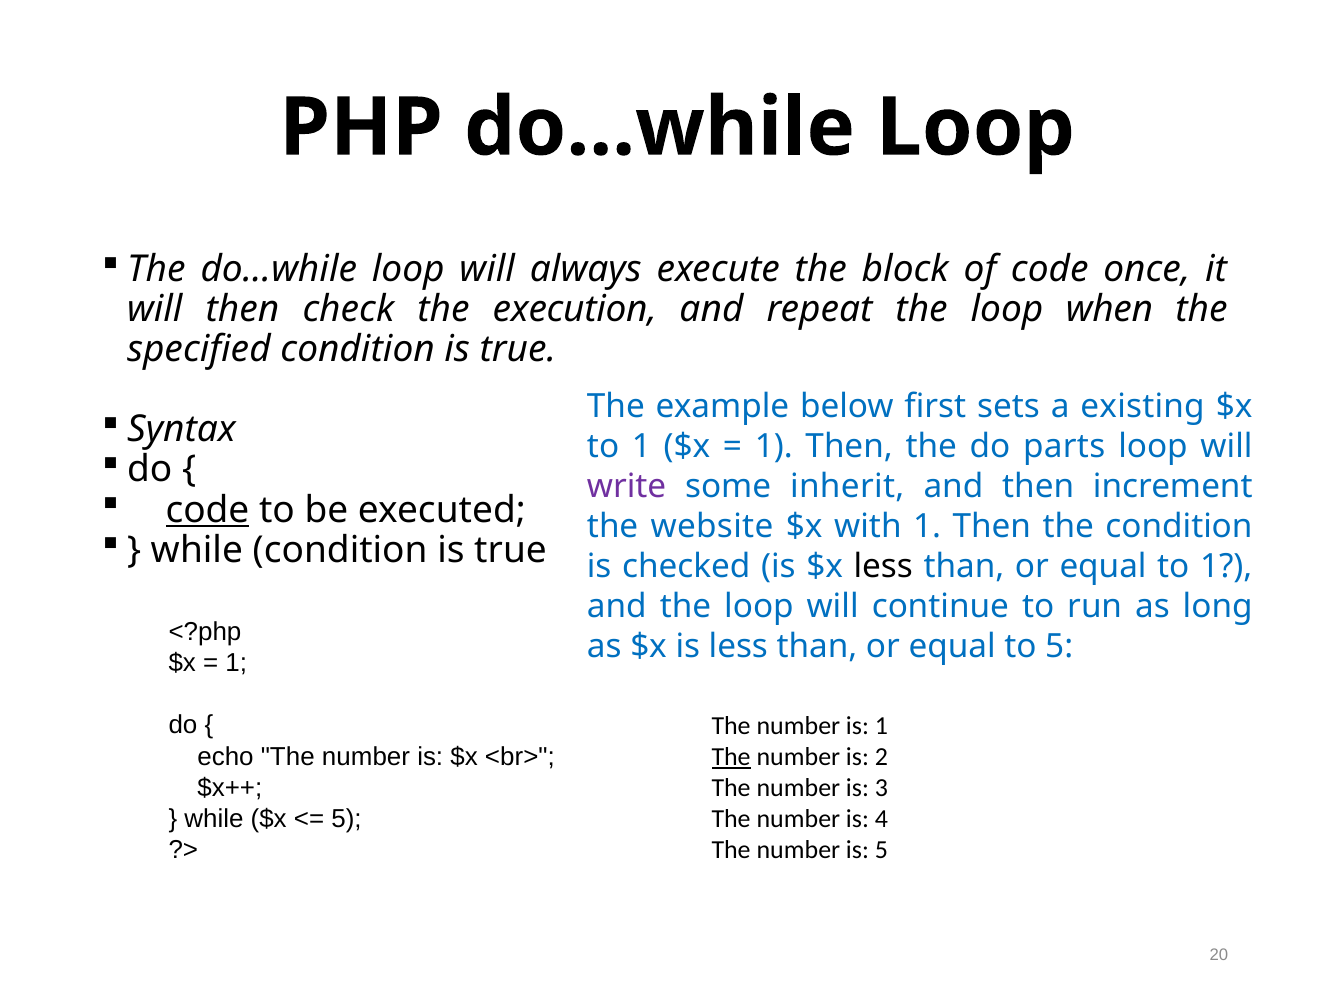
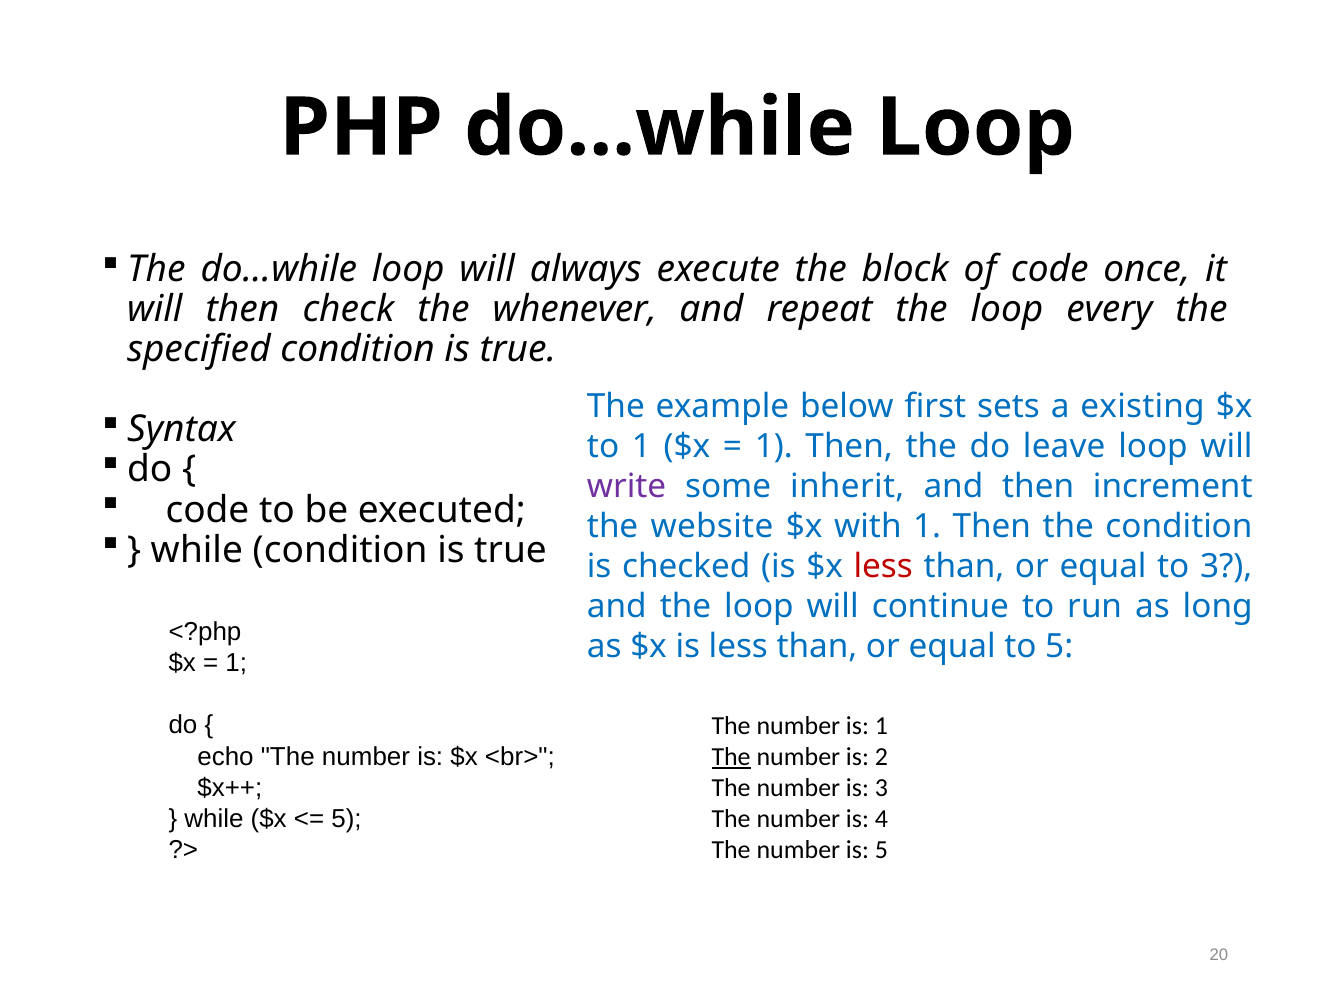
execution: execution -> whenever
when: when -> every
parts: parts -> leave
code at (207, 510) underline: present -> none
less at (883, 566) colour: black -> red
equal to 1: 1 -> 3
